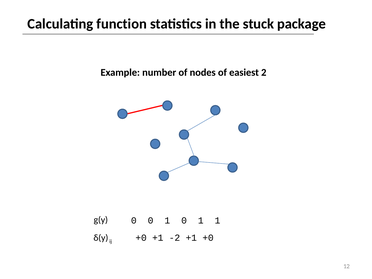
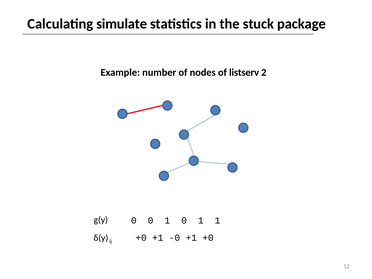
function: function -> simulate
easiest: easiest -> listserv
-2: -2 -> -0
